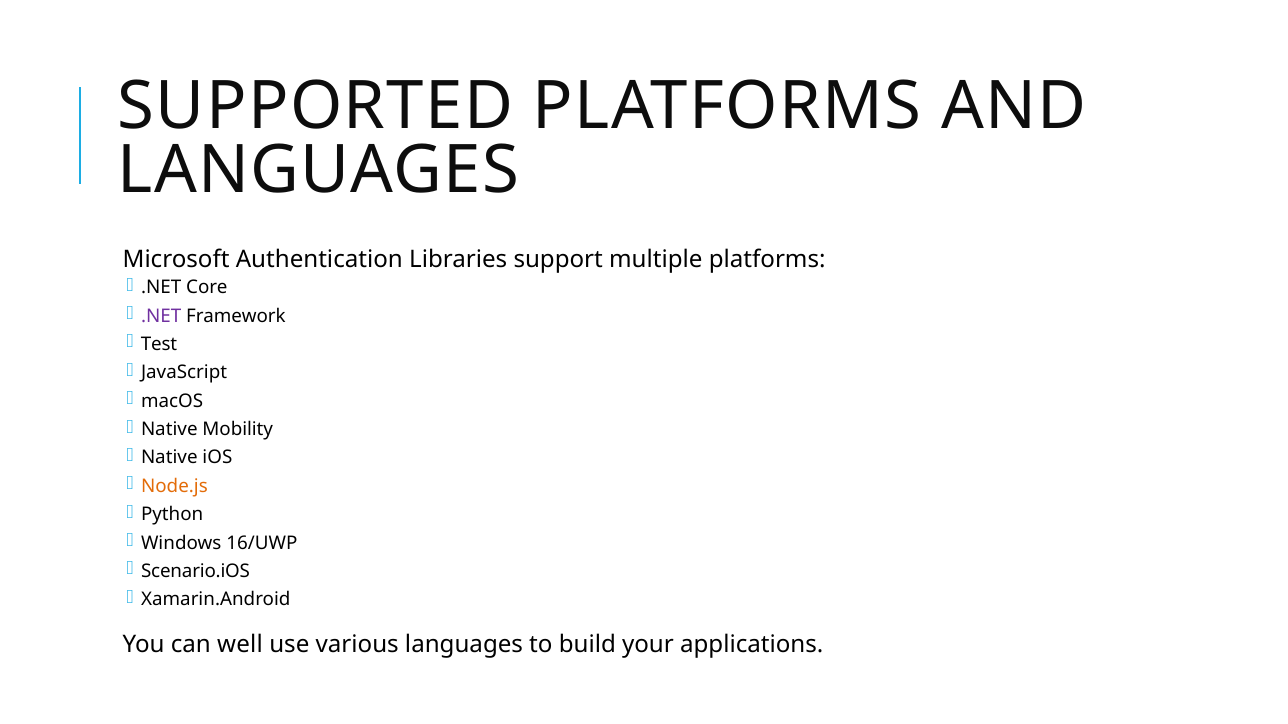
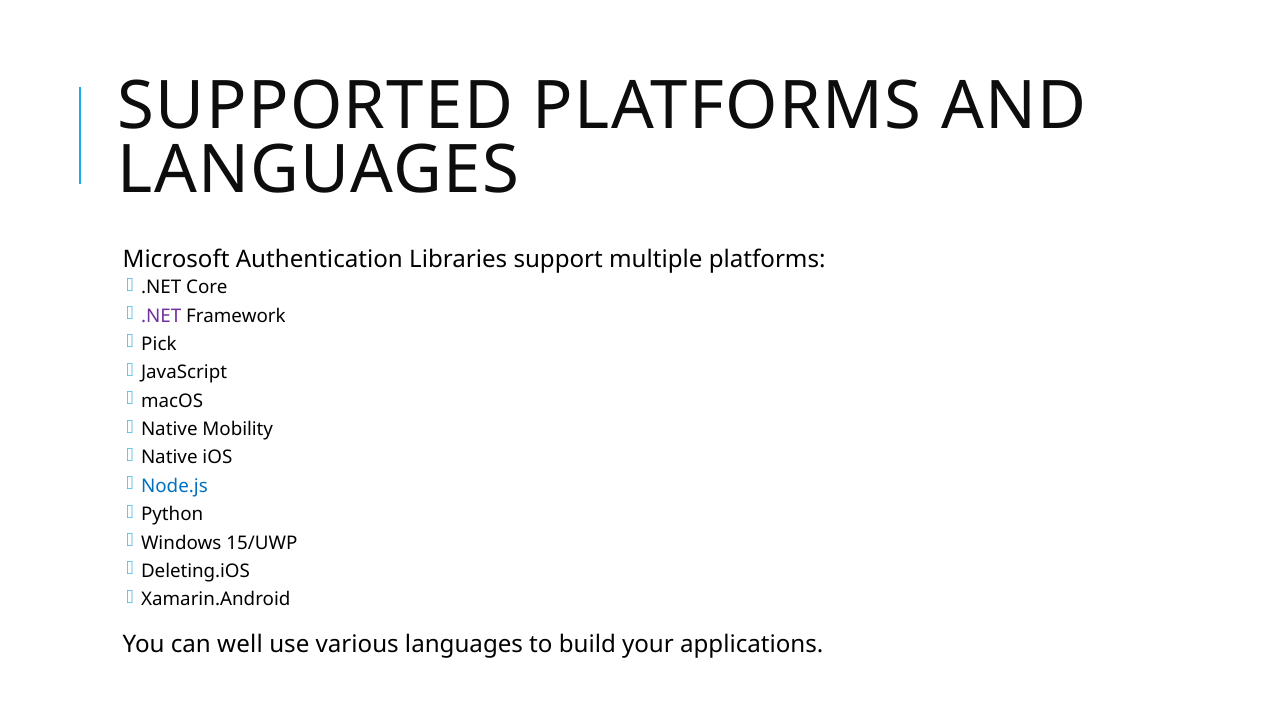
Test: Test -> Pick
Node.js colour: orange -> blue
16/UWP: 16/UWP -> 15/UWP
Scenario.iOS: Scenario.iOS -> Deleting.iOS
